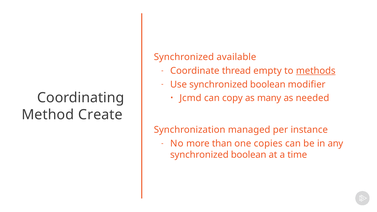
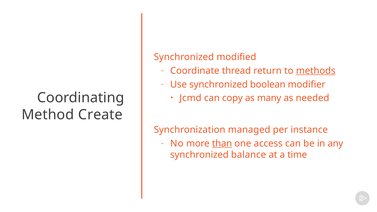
available: available -> modified
empty: empty -> return
than underline: none -> present
copies: copies -> access
boolean at (249, 155): boolean -> balance
